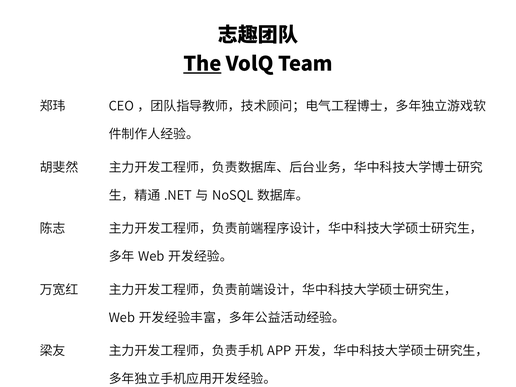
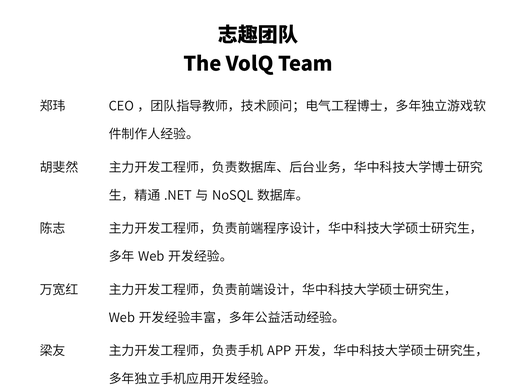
The underline: present -> none
